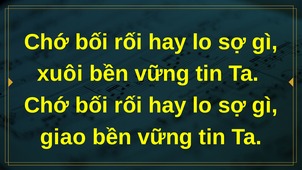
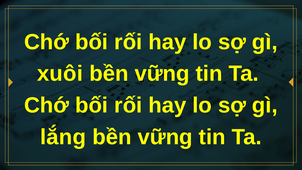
giao: giao -> lắng
